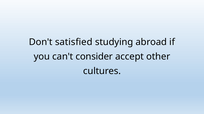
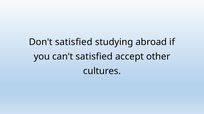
can't consider: consider -> satisfied
